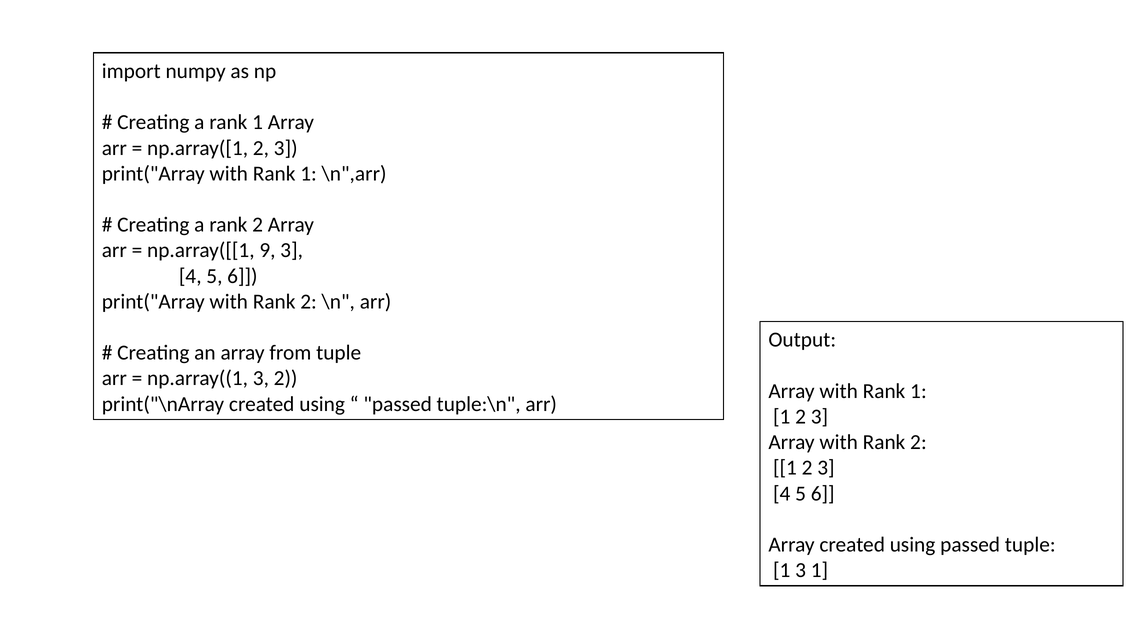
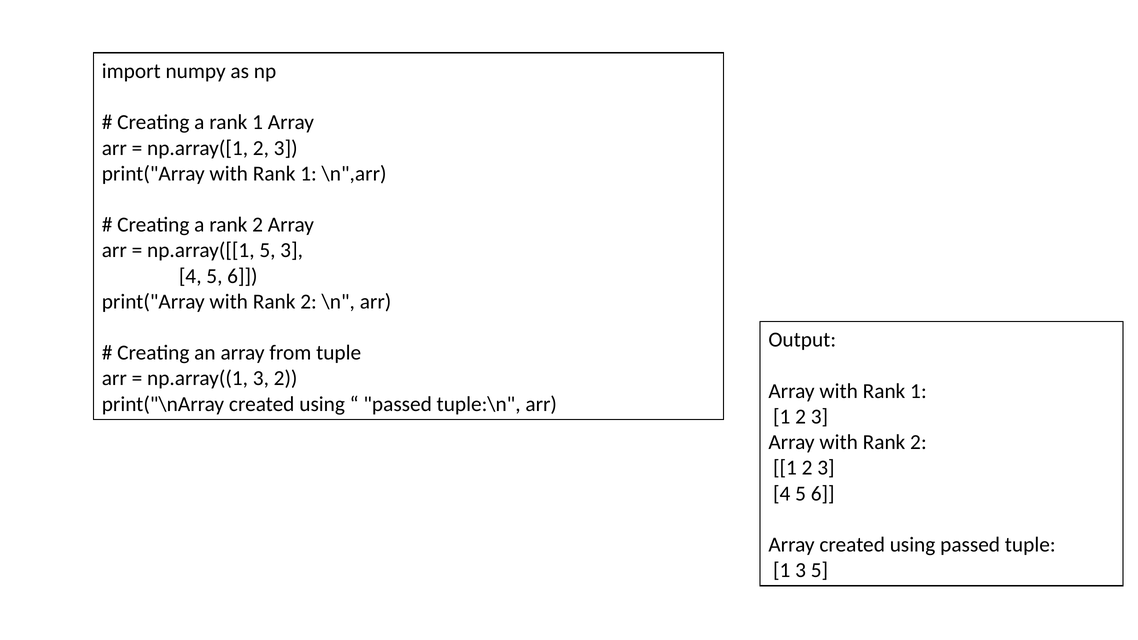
np.array([[1 9: 9 -> 5
3 1: 1 -> 5
